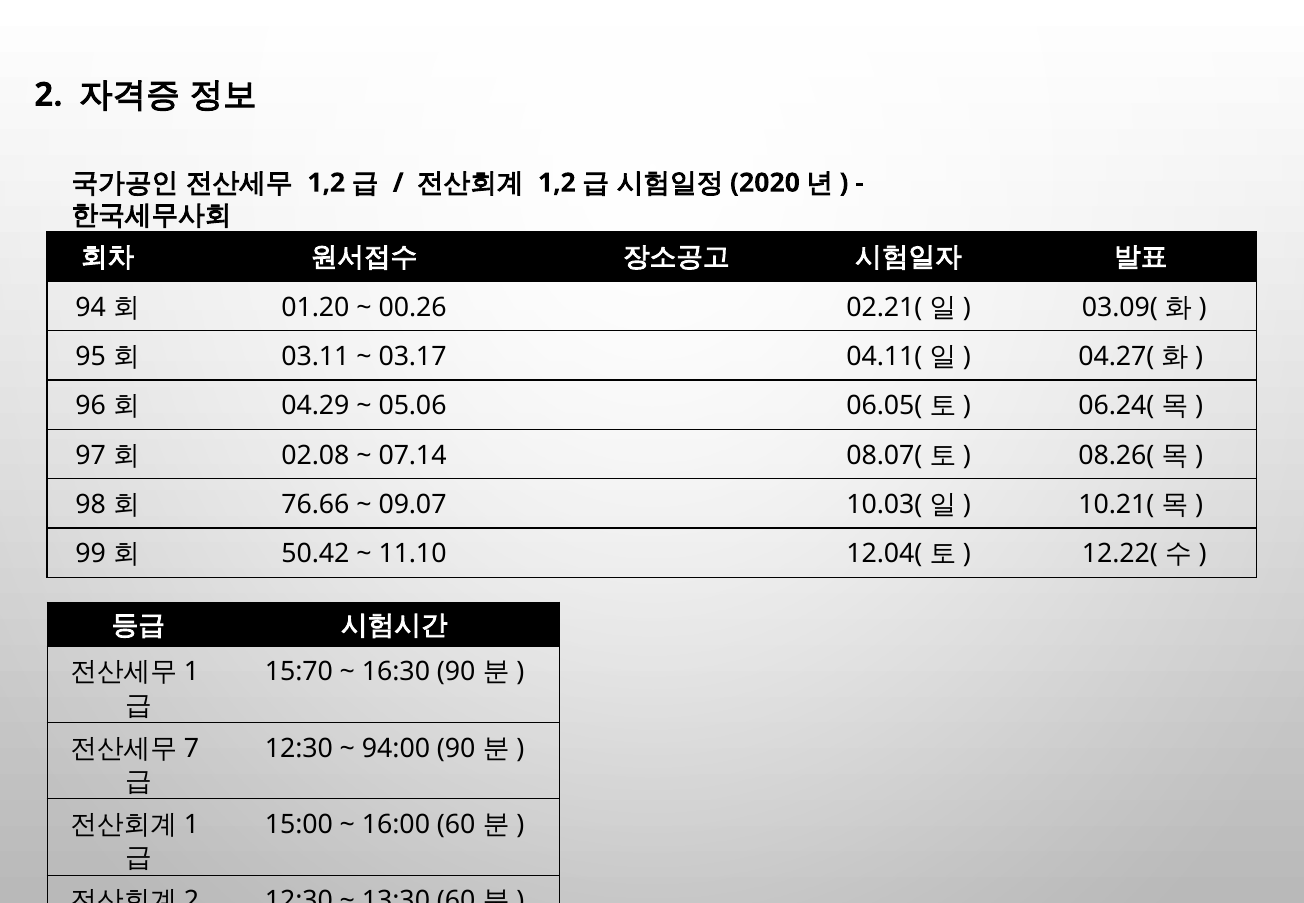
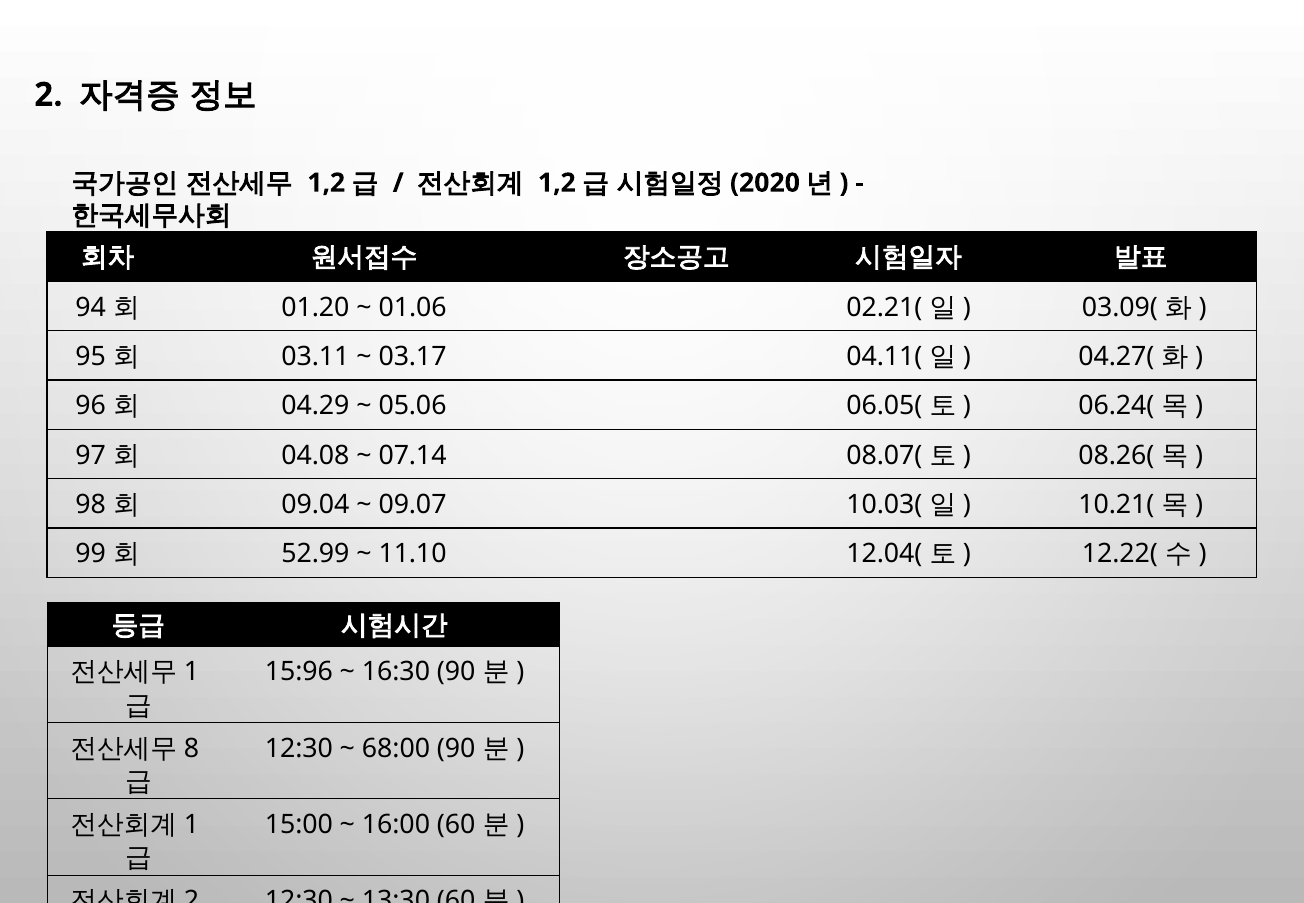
00.26: 00.26 -> 01.06
02.08: 02.08 -> 04.08
76.66: 76.66 -> 09.04
50.42: 50.42 -> 52.99
15:70: 15:70 -> 15:96
7: 7 -> 8
94:00: 94:00 -> 68:00
